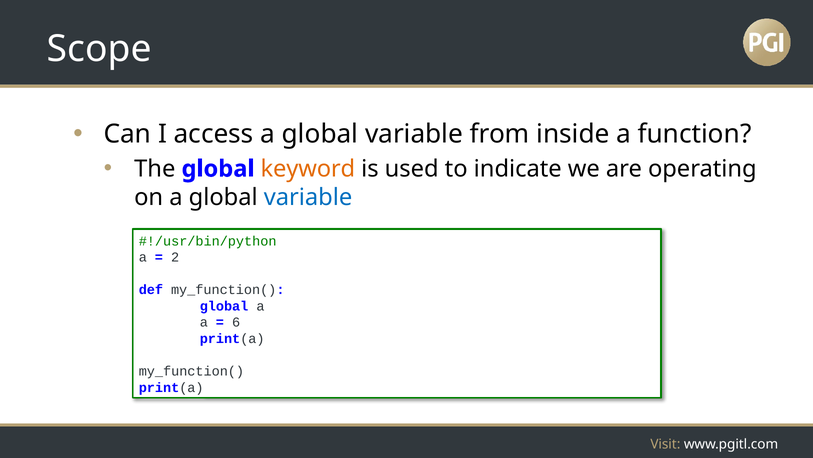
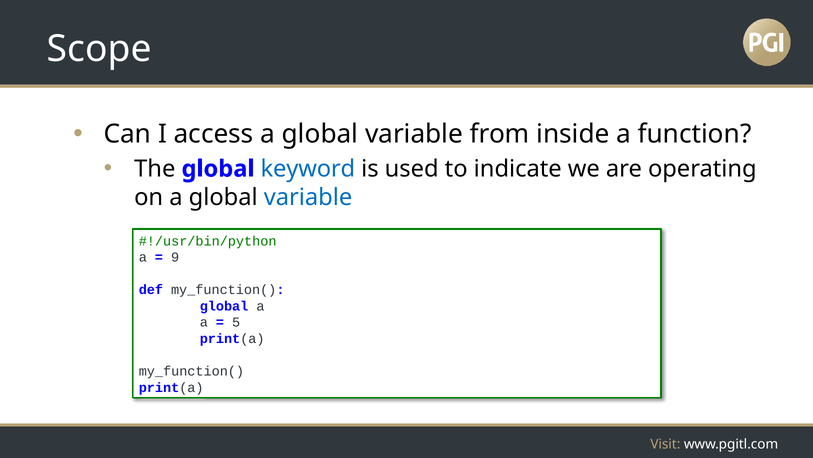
keyword colour: orange -> blue
2: 2 -> 9
6: 6 -> 5
